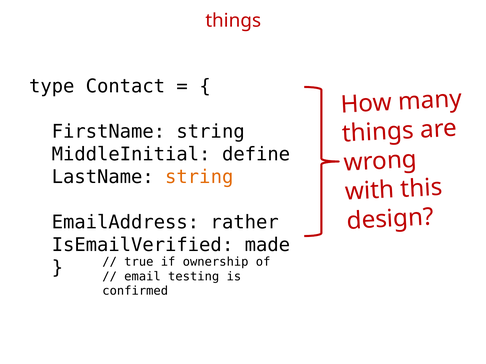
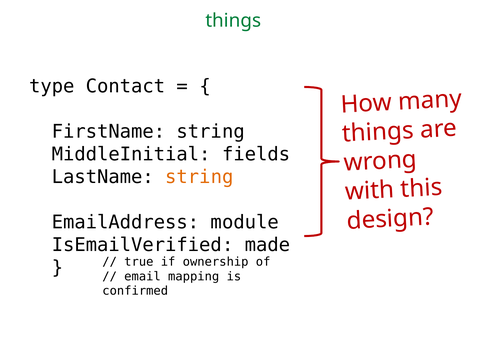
things at (233, 21) colour: red -> green
define: define -> fields
rather: rather -> module
testing: testing -> mapping
